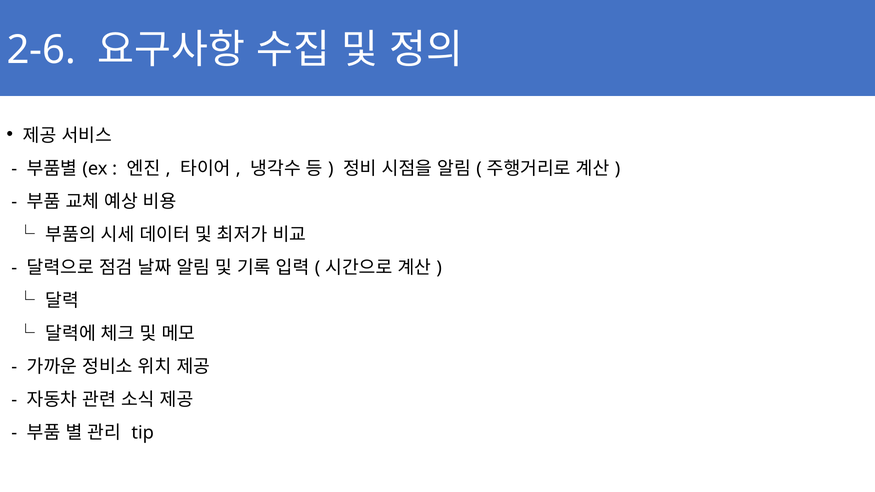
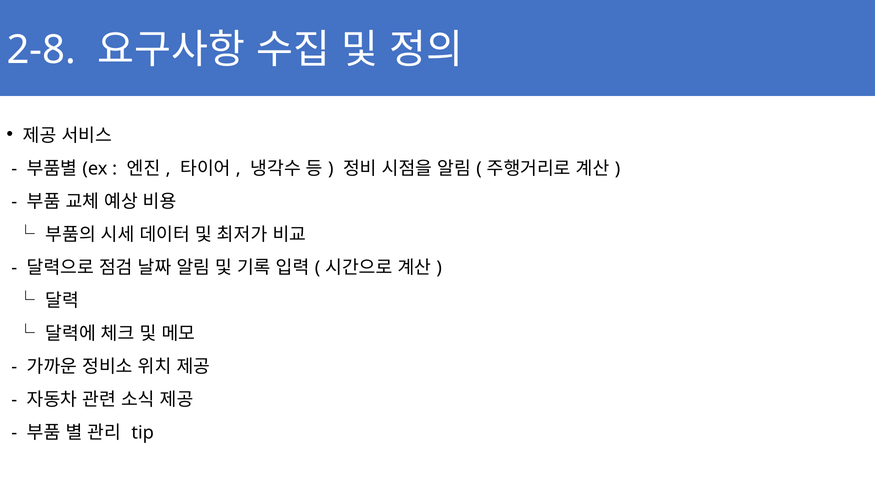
2-6: 2-6 -> 2-8
